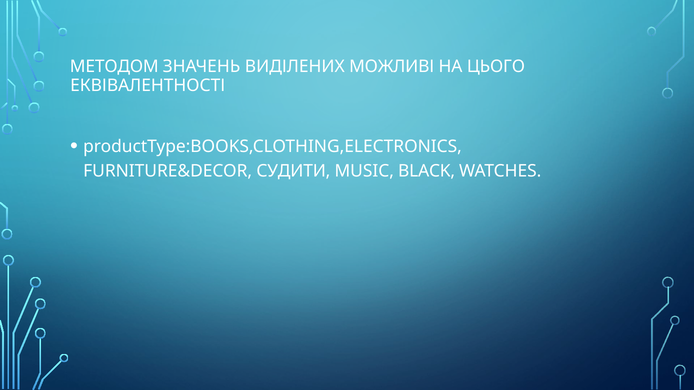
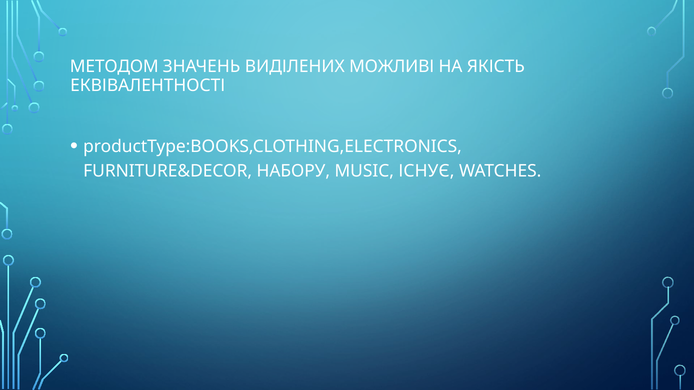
ЦЬОГО: ЦЬОГО -> ЯКІСТЬ
СУДИТИ: СУДИТИ -> НАБОРУ
BLACK: BLACK -> ІСНУЄ
